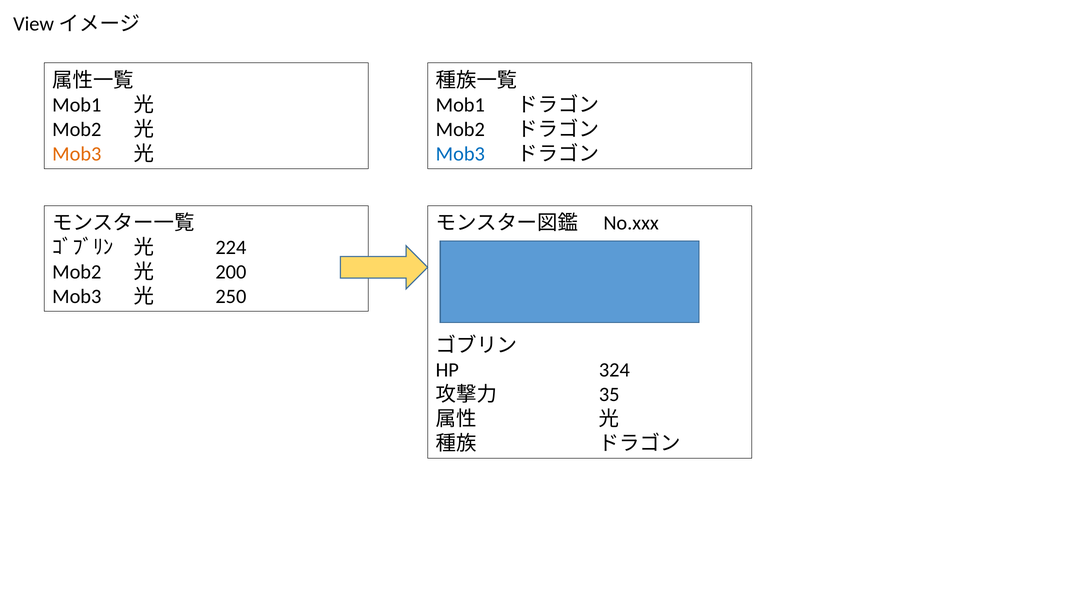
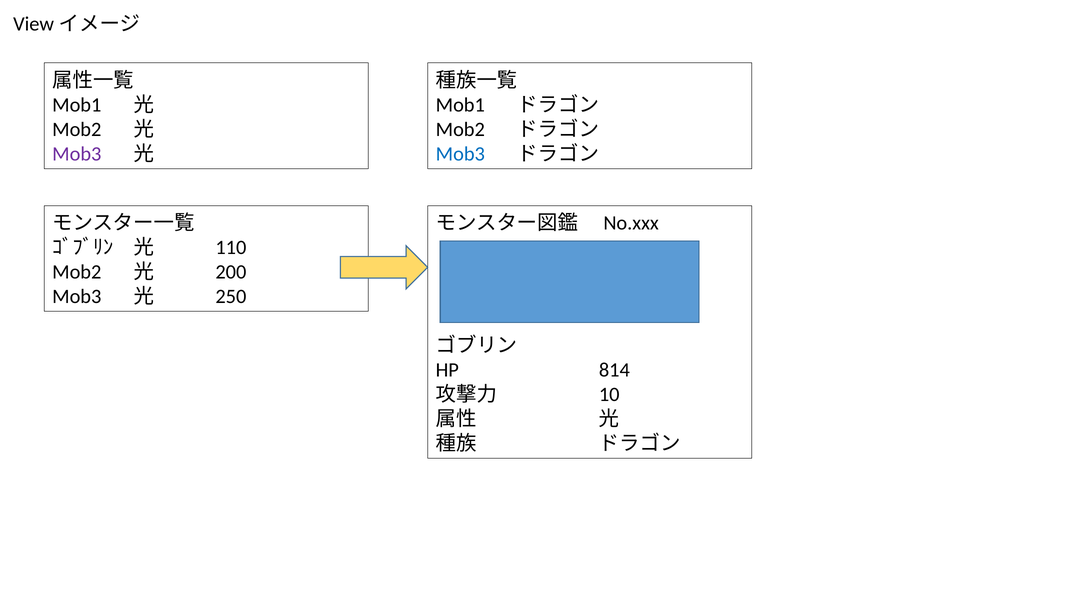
Mob3 at (77, 154) colour: orange -> purple
224: 224 -> 110
324: 324 -> 814
35: 35 -> 10
